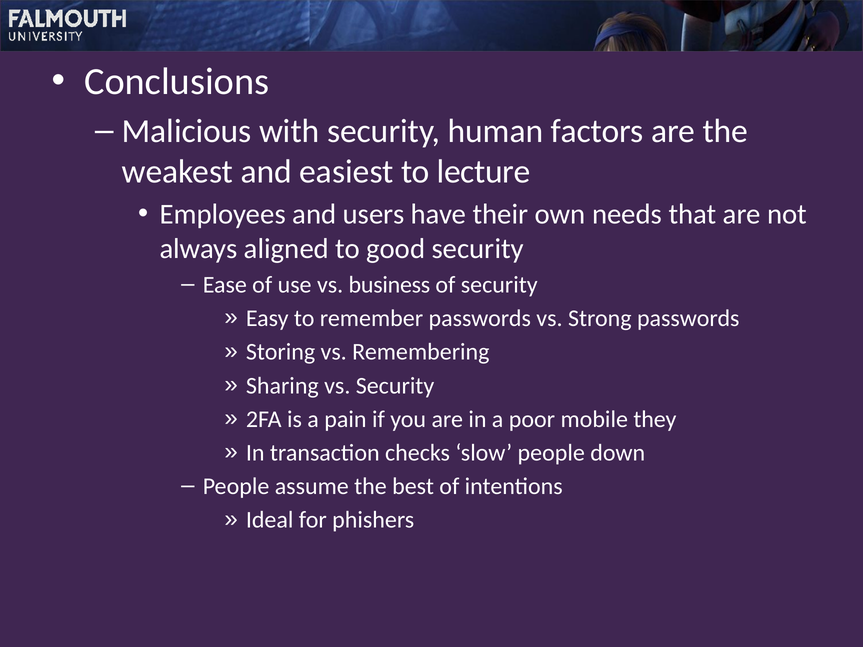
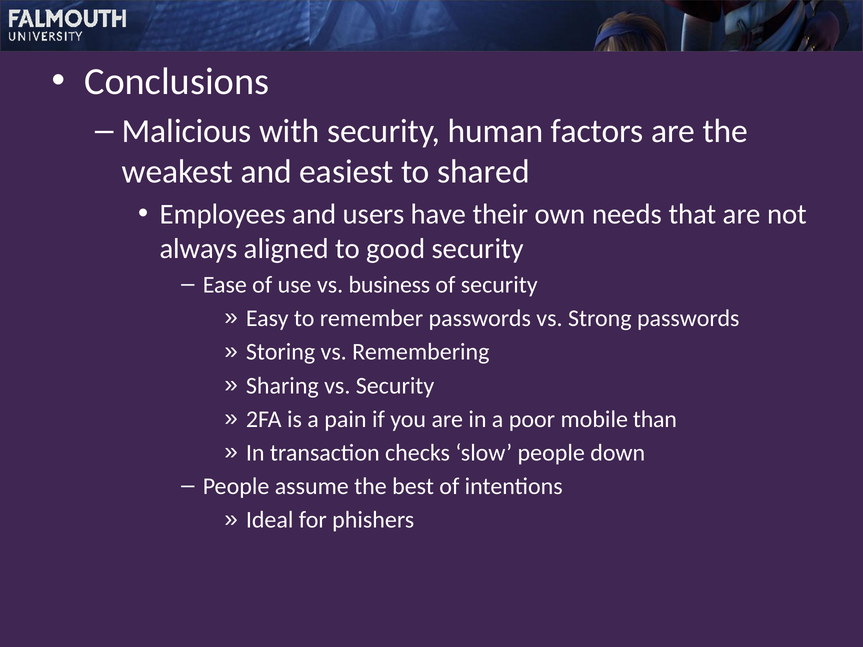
lecture: lecture -> shared
they: they -> than
